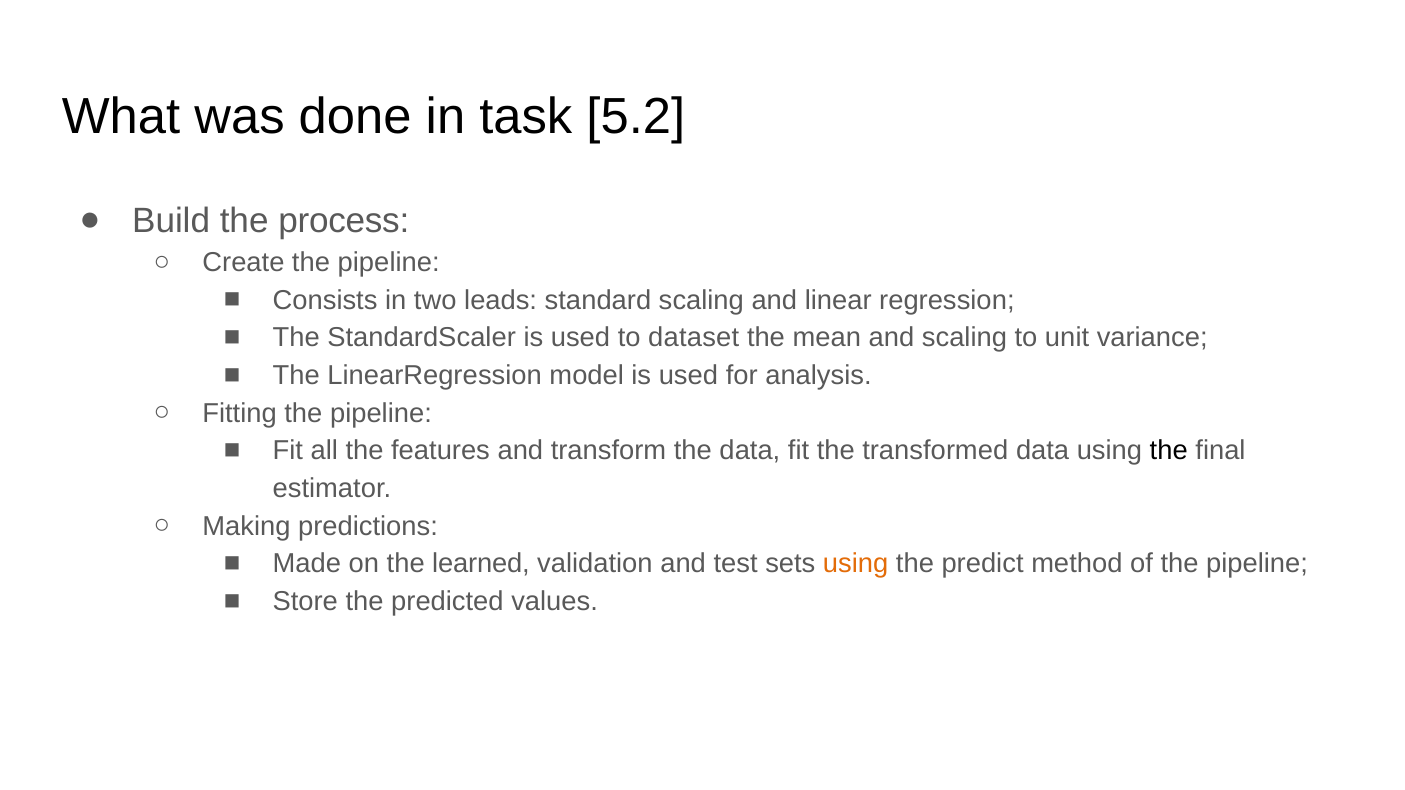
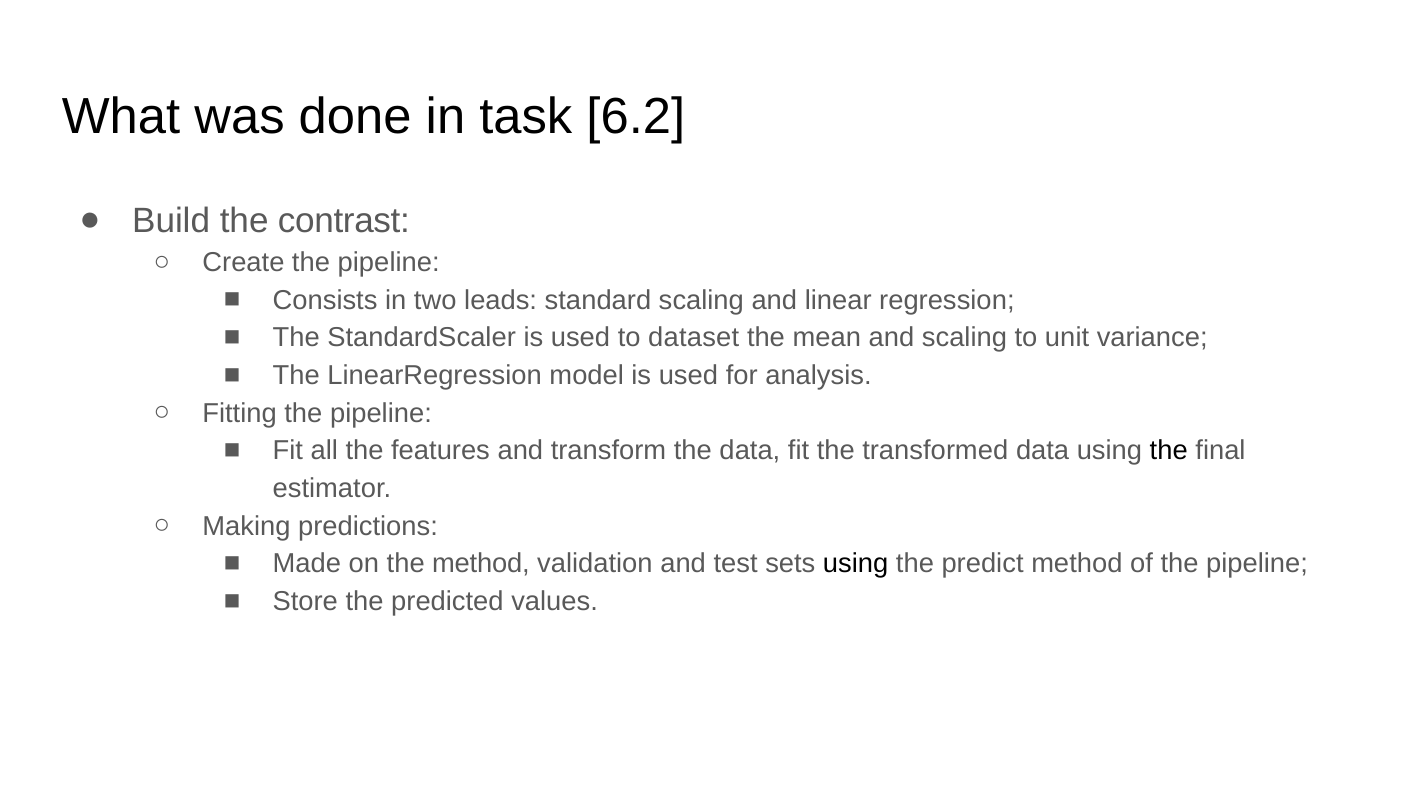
5.2: 5.2 -> 6.2
process: process -> contrast
the learned: learned -> method
using at (856, 564) colour: orange -> black
